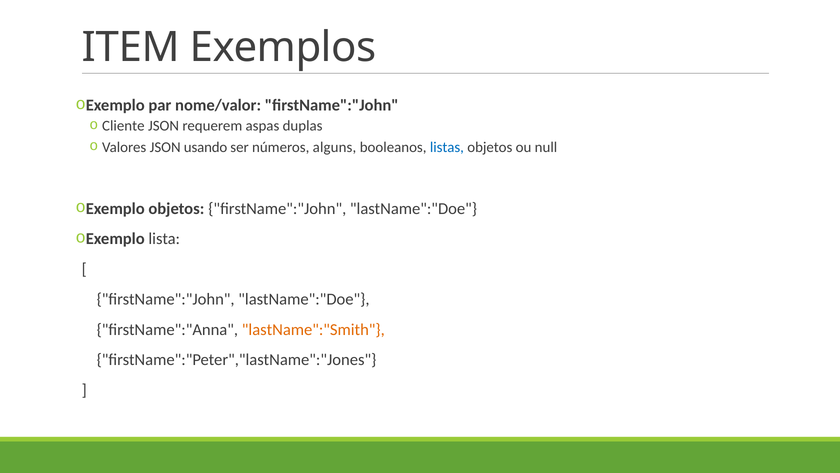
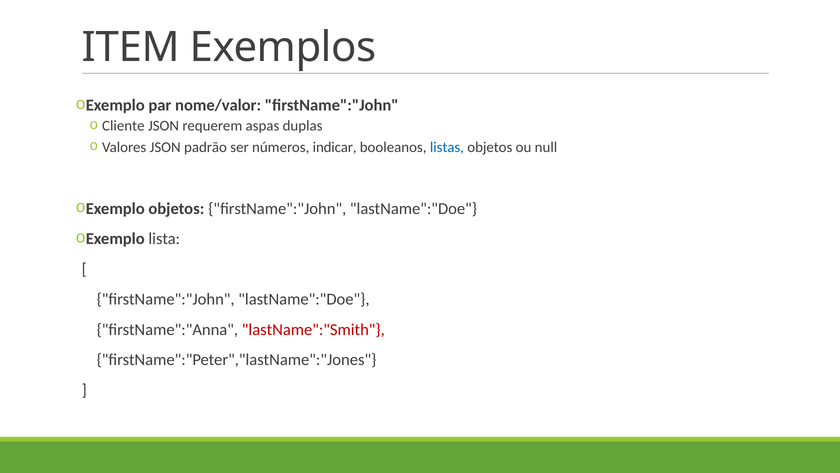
usando: usando -> padrão
alguns: alguns -> indicar
lastName":"Smith colour: orange -> red
